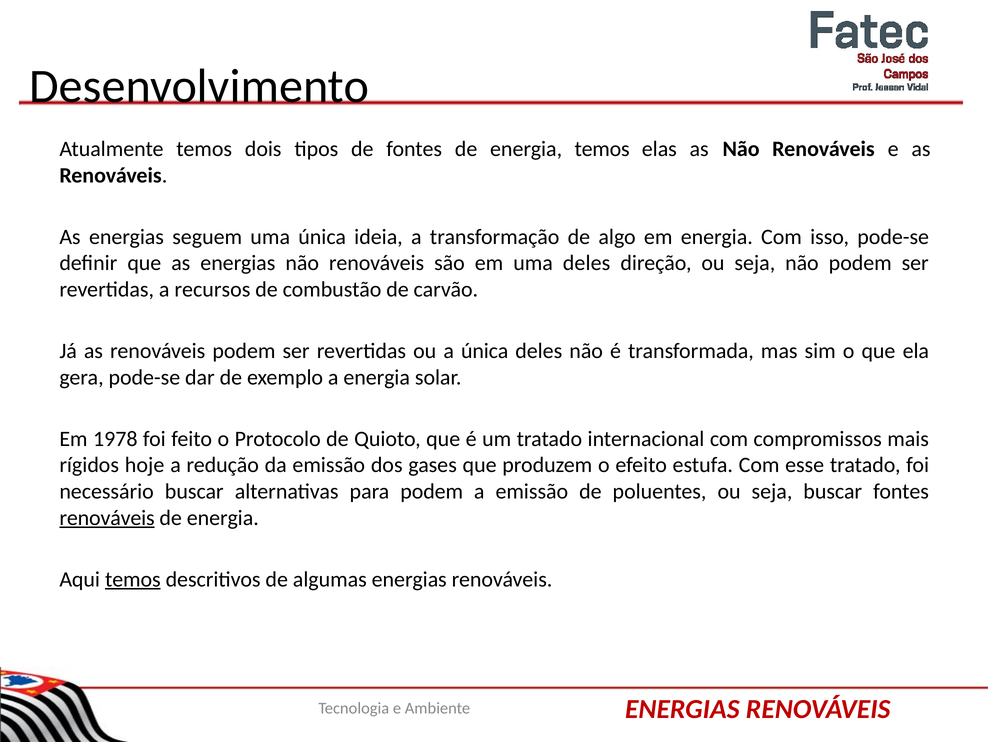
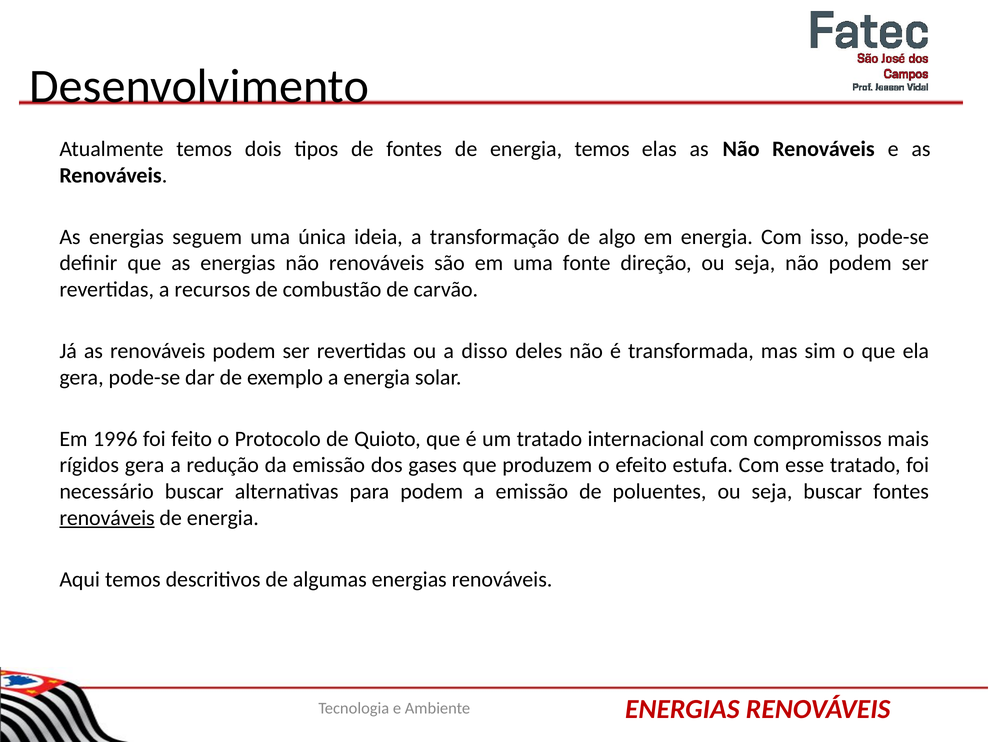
uma deles: deles -> fonte
a única: única -> disso
1978: 1978 -> 1996
rígidos hoje: hoje -> gera
temos at (133, 580) underline: present -> none
